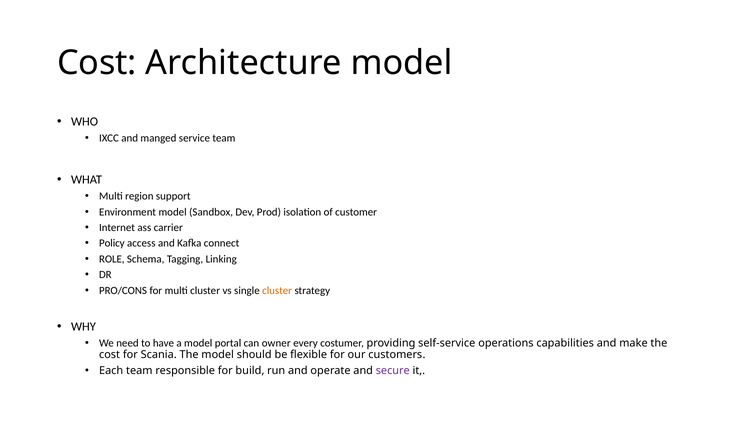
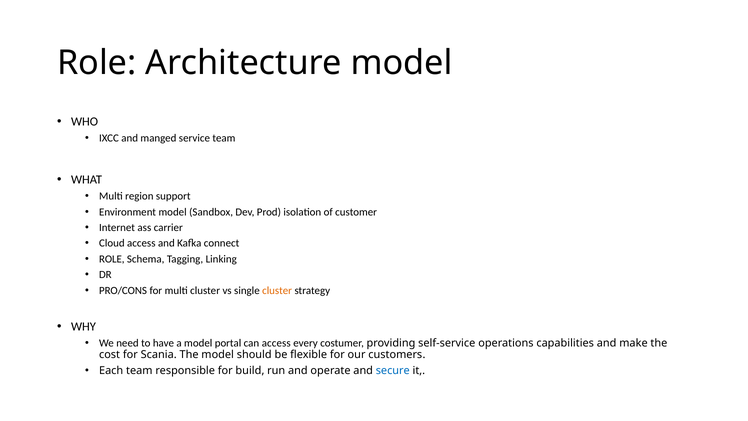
Cost at (97, 63): Cost -> Role
Policy: Policy -> Cloud
can owner: owner -> access
secure colour: purple -> blue
